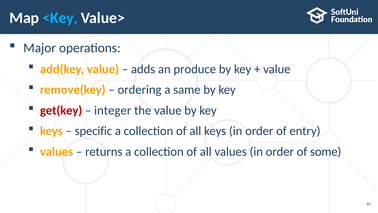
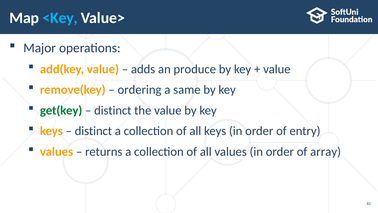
get(key colour: red -> green
integer at (113, 110): integer -> distinct
specific at (93, 131): specific -> distinct
some: some -> array
